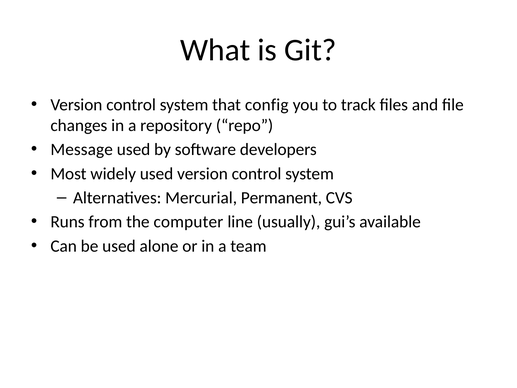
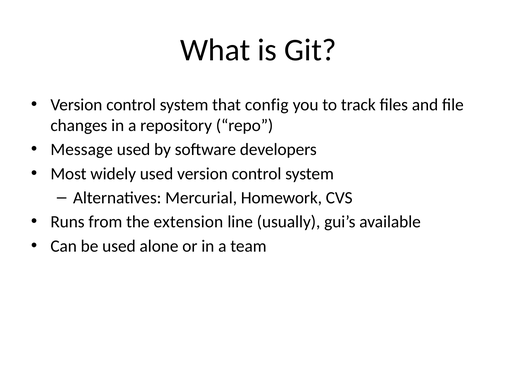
Permanent: Permanent -> Homework
computer: computer -> extension
